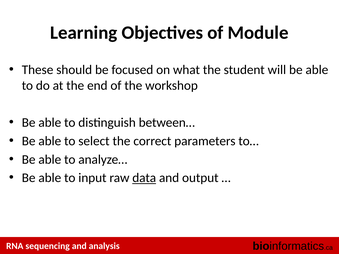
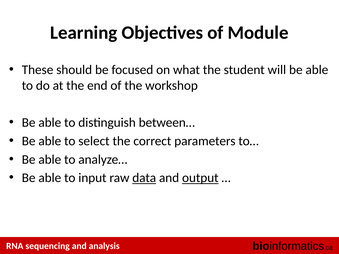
output underline: none -> present
